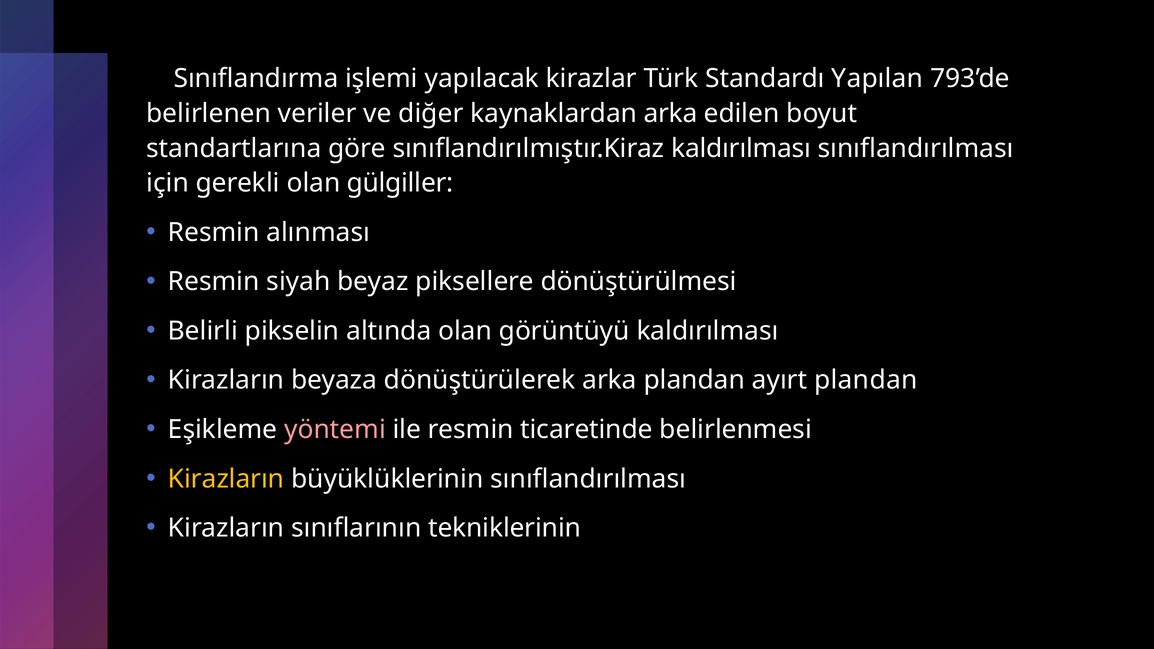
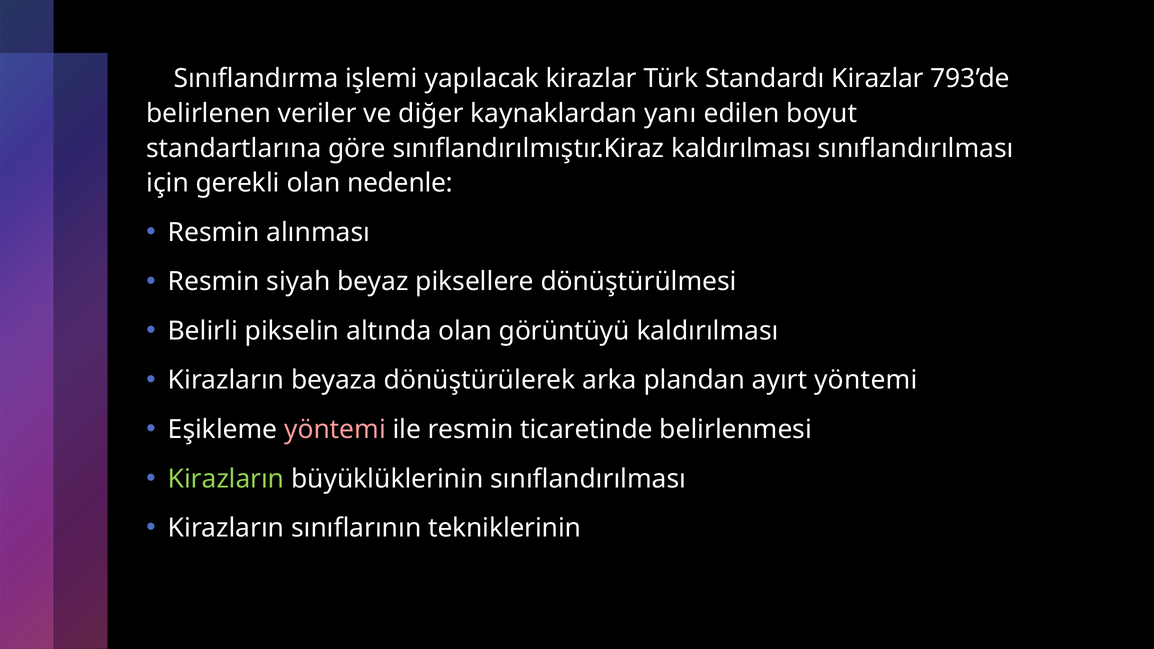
Standardı Yapılan: Yapılan -> Kirazlar
kaynaklardan arka: arka -> yanı
gülgiller: gülgiller -> nedenle
ayırt plandan: plandan -> yöntemi
Kirazların at (226, 479) colour: yellow -> light green
